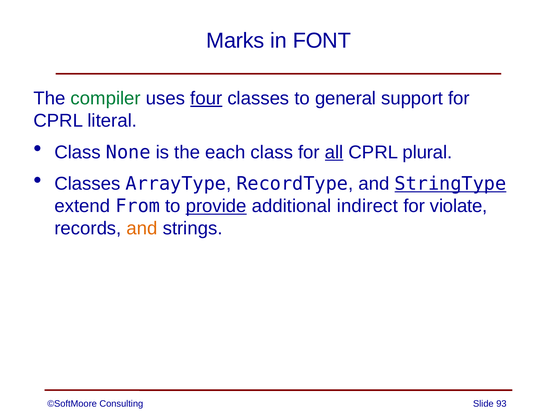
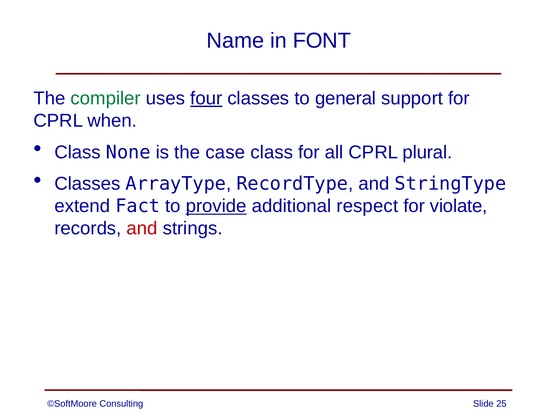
Marks: Marks -> Name
literal: literal -> when
each: each -> case
all underline: present -> none
StringType underline: present -> none
From: From -> Fact
indirect: indirect -> respect
and at (142, 228) colour: orange -> red
93: 93 -> 25
